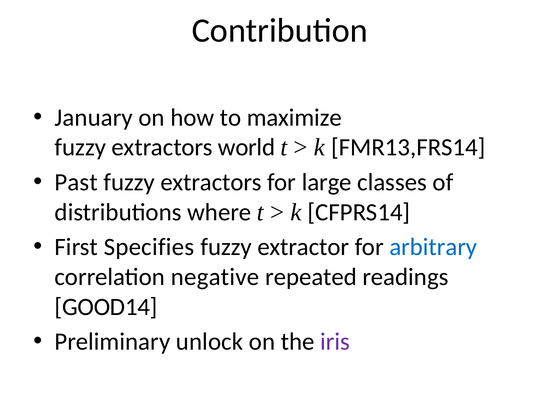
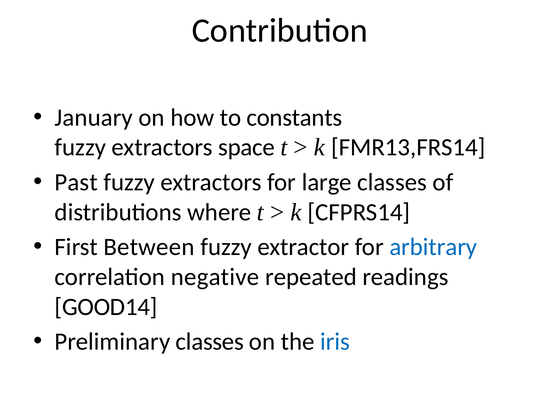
maximize: maximize -> constants
world: world -> space
Specifies: Specifies -> Between
Preliminary unlock: unlock -> classes
iris colour: purple -> blue
